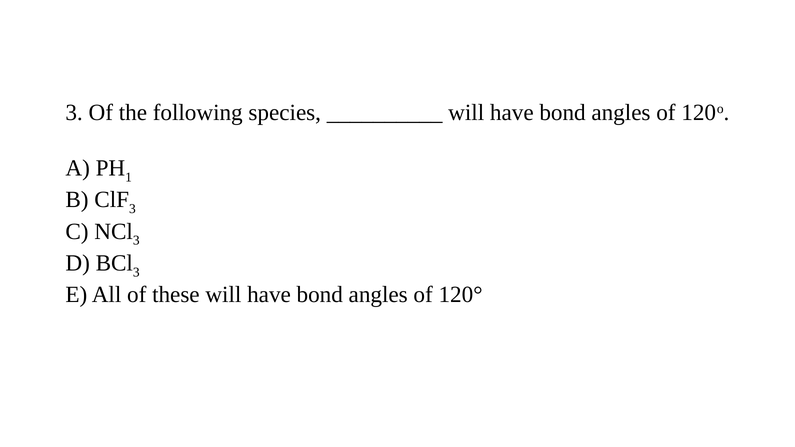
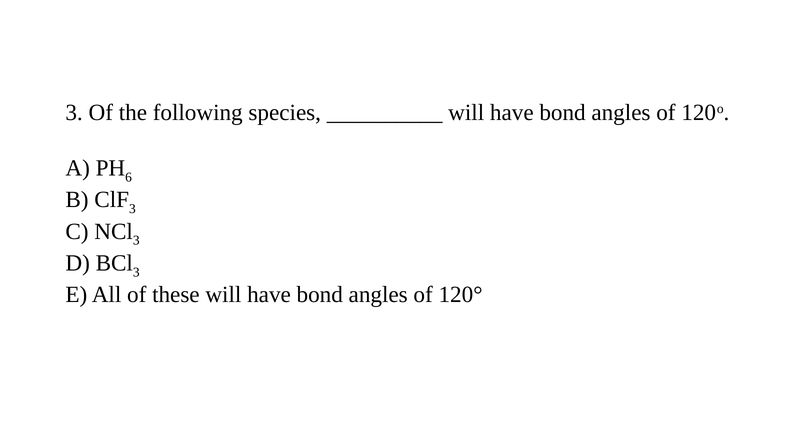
1: 1 -> 6
